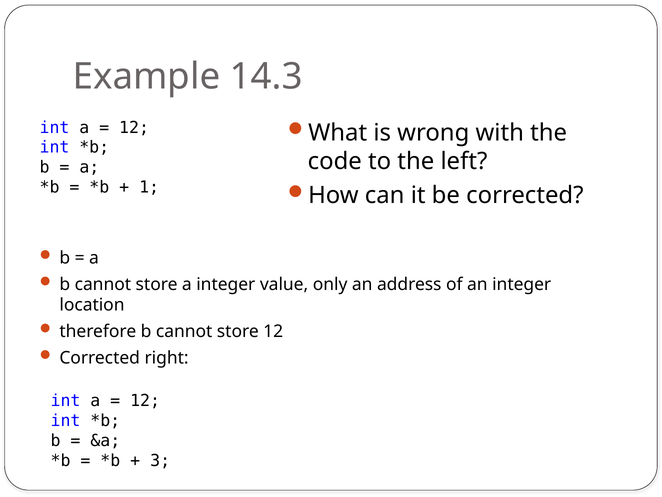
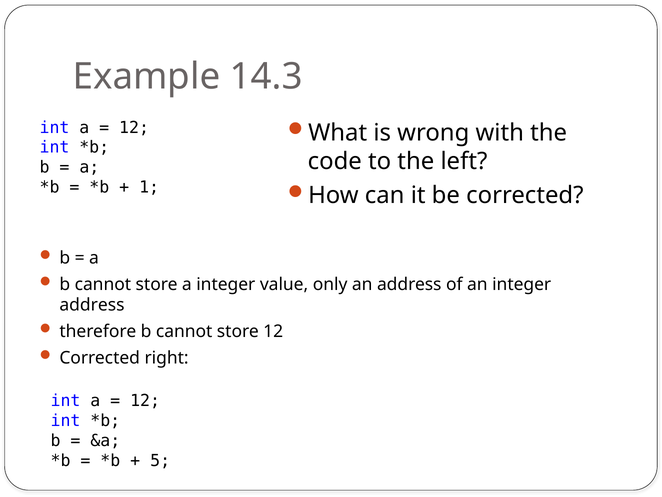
location at (92, 305): location -> address
3: 3 -> 5
